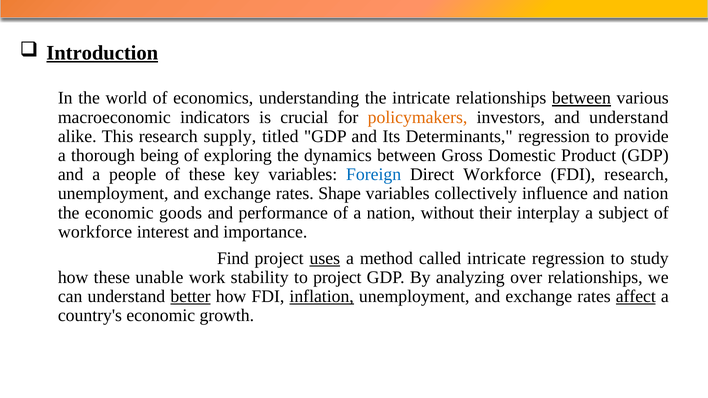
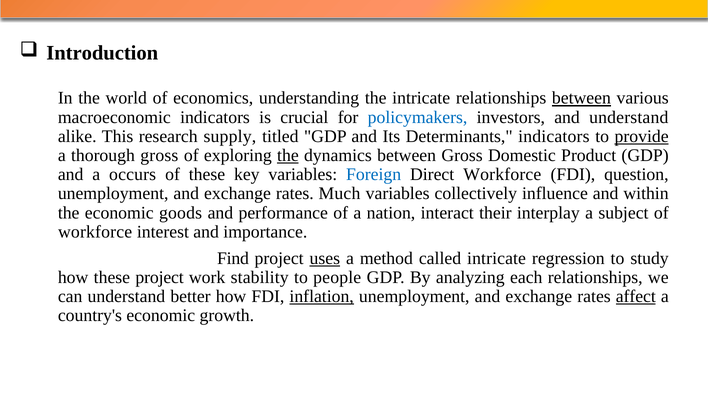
Introduction underline: present -> none
policymakers colour: orange -> blue
Determinants regression: regression -> indicators
provide underline: none -> present
thorough being: being -> gross
the at (288, 156) underline: none -> present
people: people -> occurs
FDI research: research -> question
Shape: Shape -> Much
and nation: nation -> within
without: without -> interact
these unable: unable -> project
to project: project -> people
over: over -> each
better underline: present -> none
